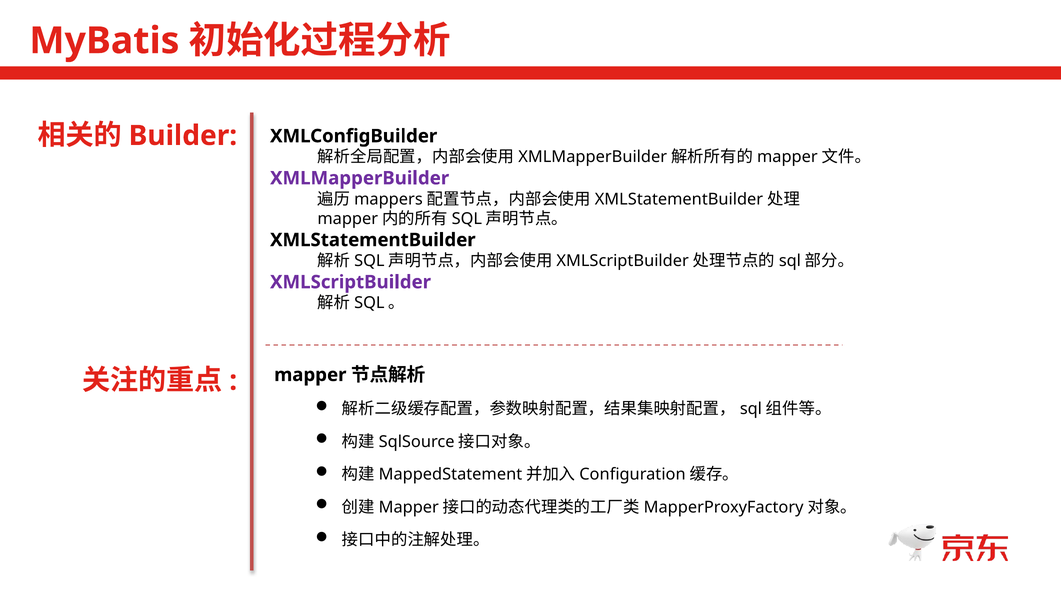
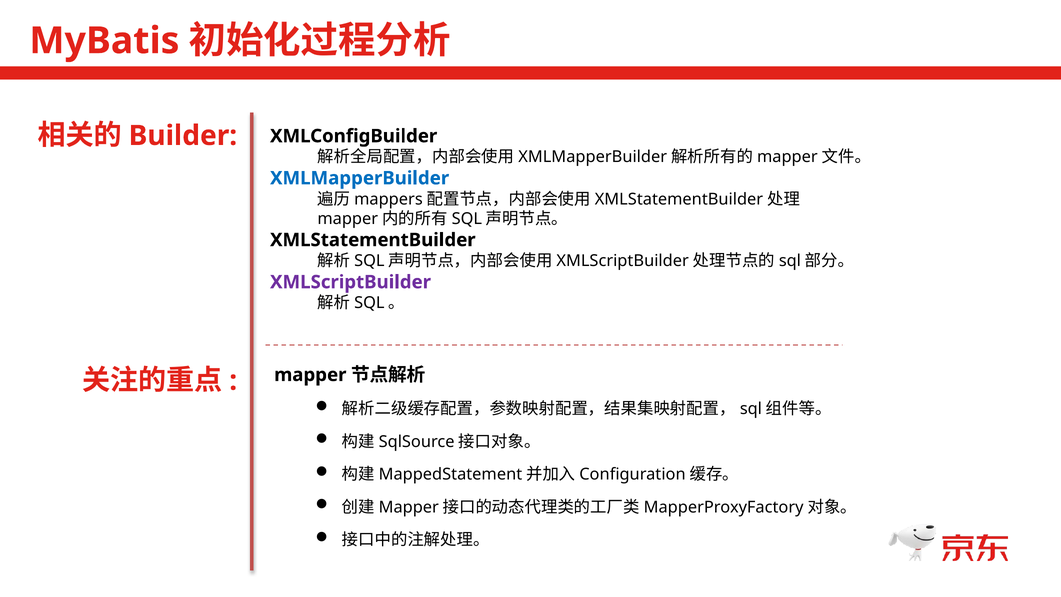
XMLMapperBuilder colour: purple -> blue
